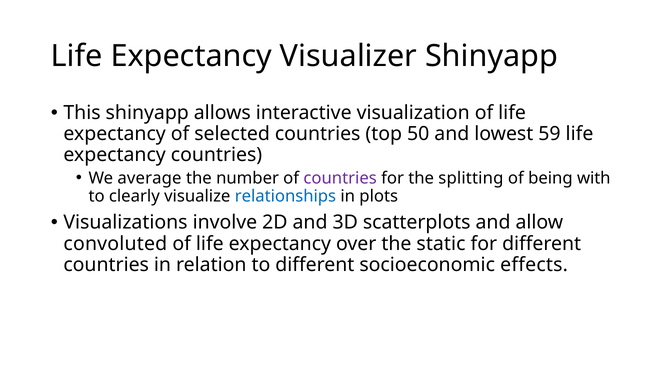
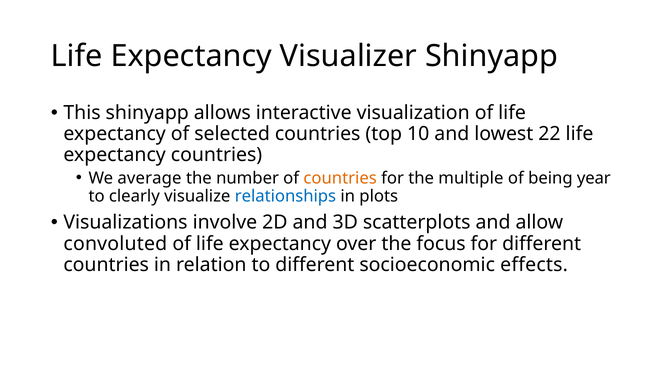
50: 50 -> 10
59: 59 -> 22
countries at (340, 178) colour: purple -> orange
splitting: splitting -> multiple
with: with -> year
static: static -> focus
